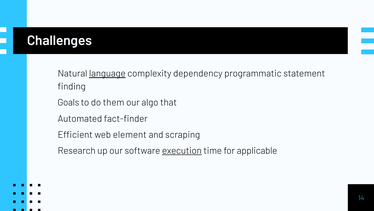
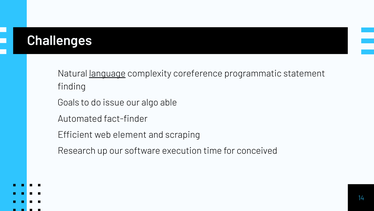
dependency: dependency -> coreference
them: them -> issue
that: that -> able
execution underline: present -> none
applicable: applicable -> conceived
